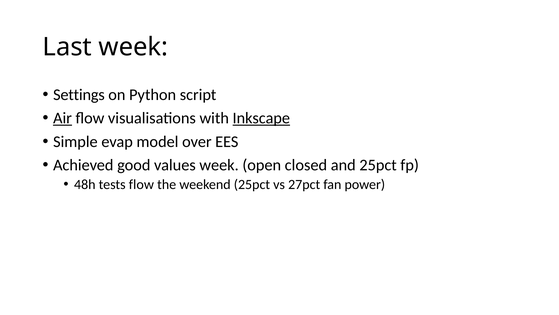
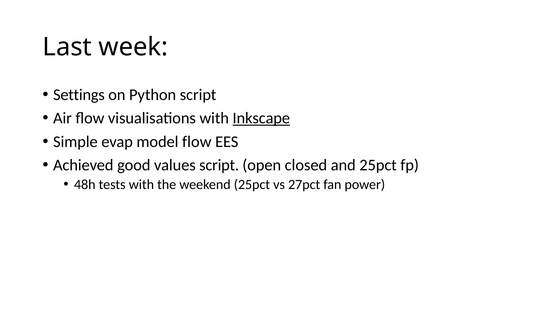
Air underline: present -> none
model over: over -> flow
values week: week -> script
tests flow: flow -> with
